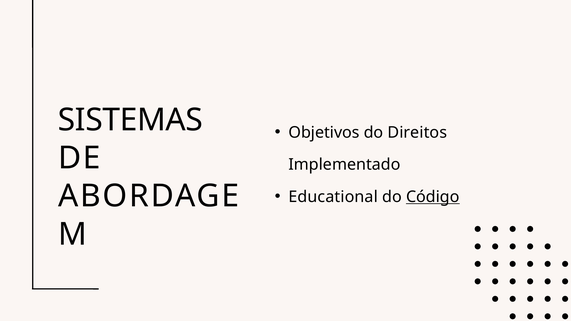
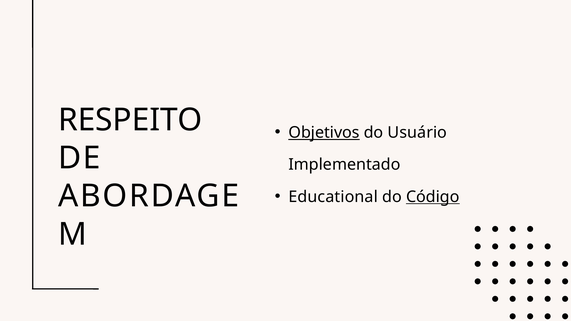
SISTEMAS: SISTEMAS -> RESPEITO
Objetivos underline: none -> present
Direitos: Direitos -> Usuário
